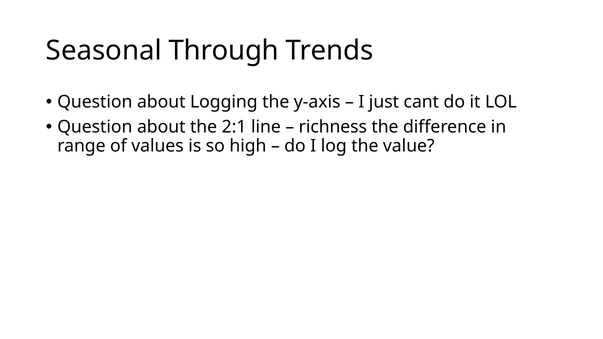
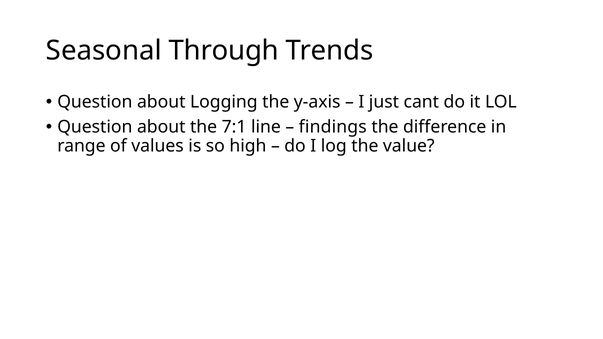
2:1: 2:1 -> 7:1
richness: richness -> findings
